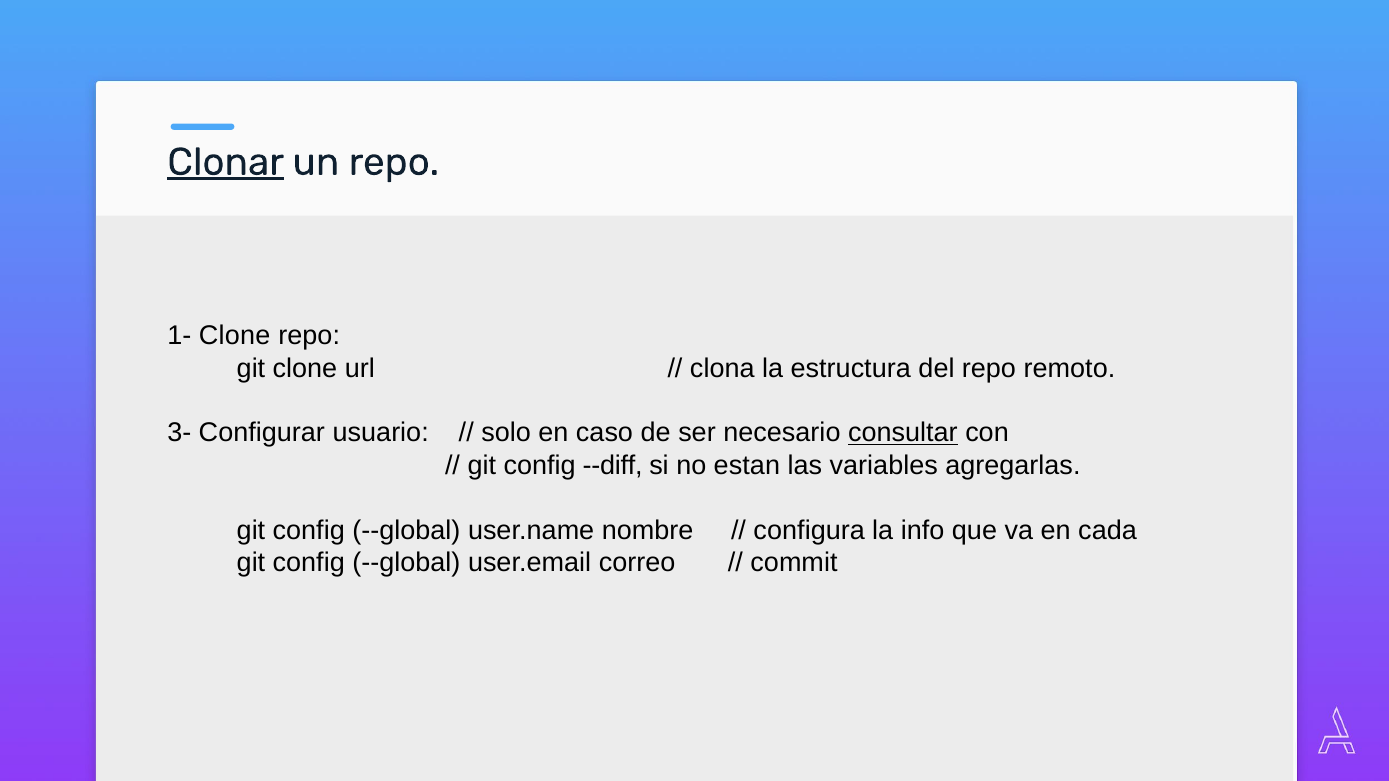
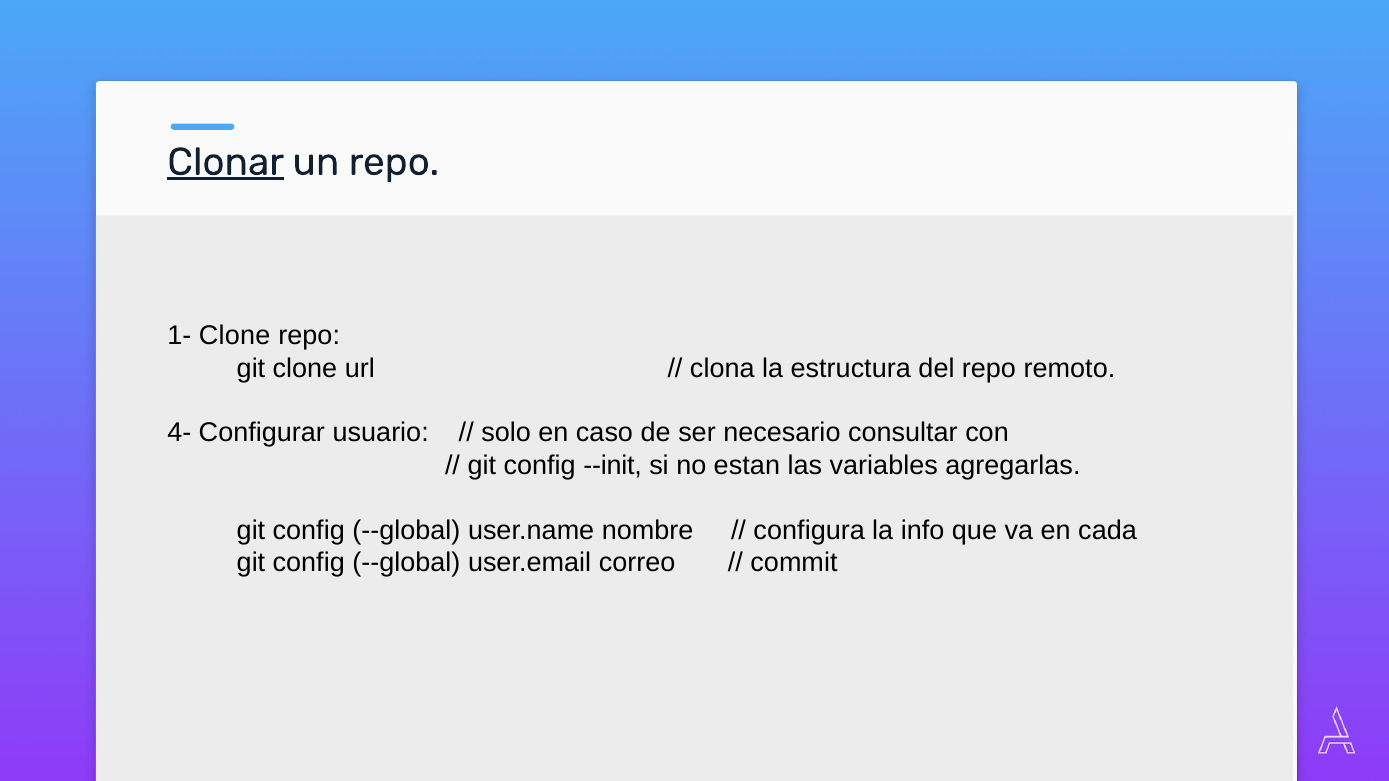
3-: 3- -> 4-
consultar underline: present -> none
--diff: --diff -> --init
